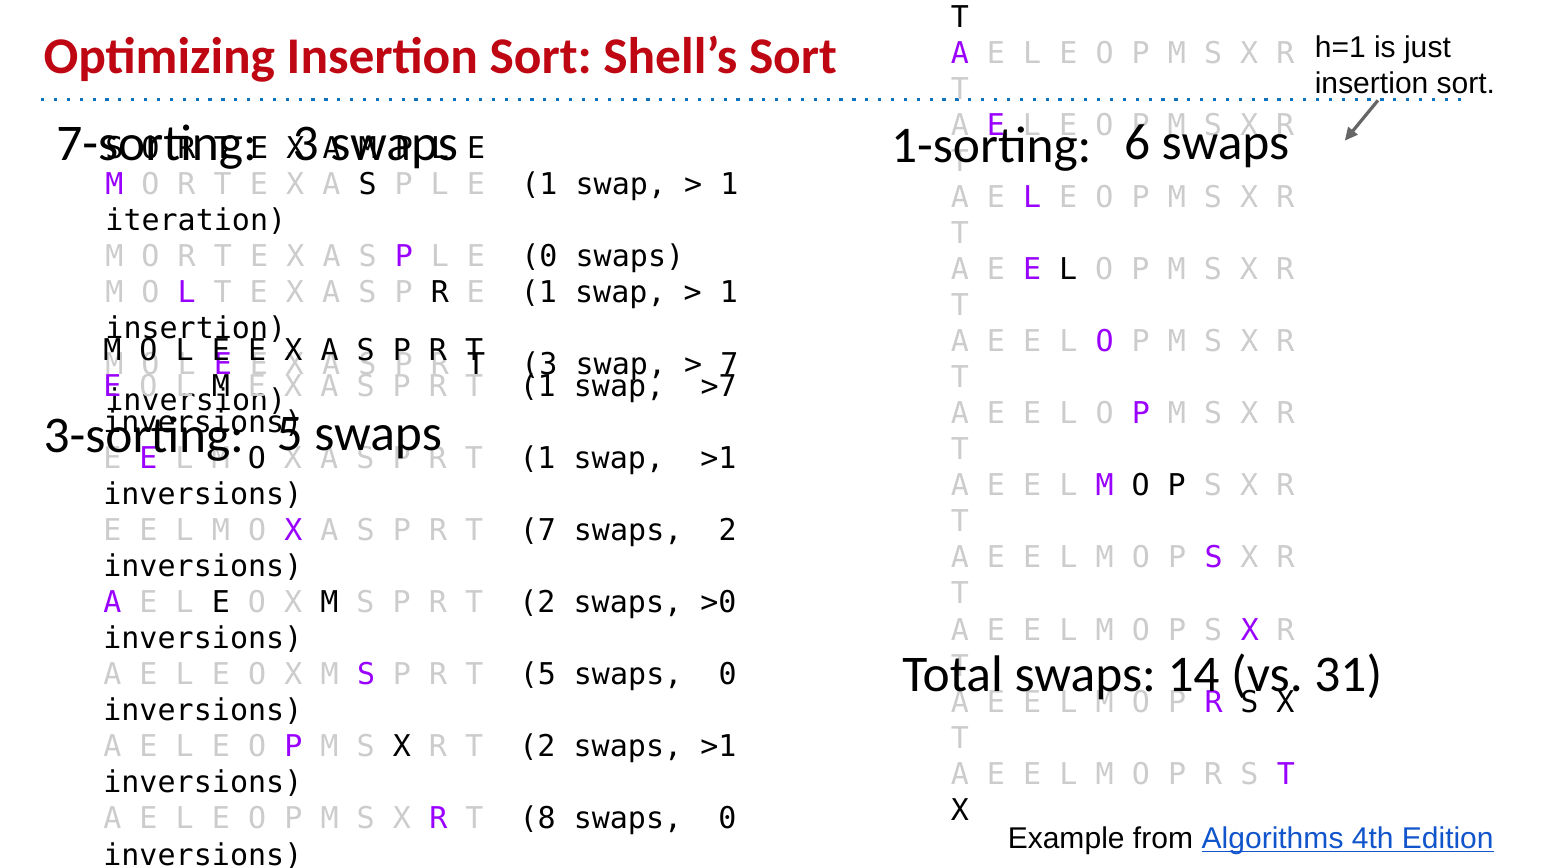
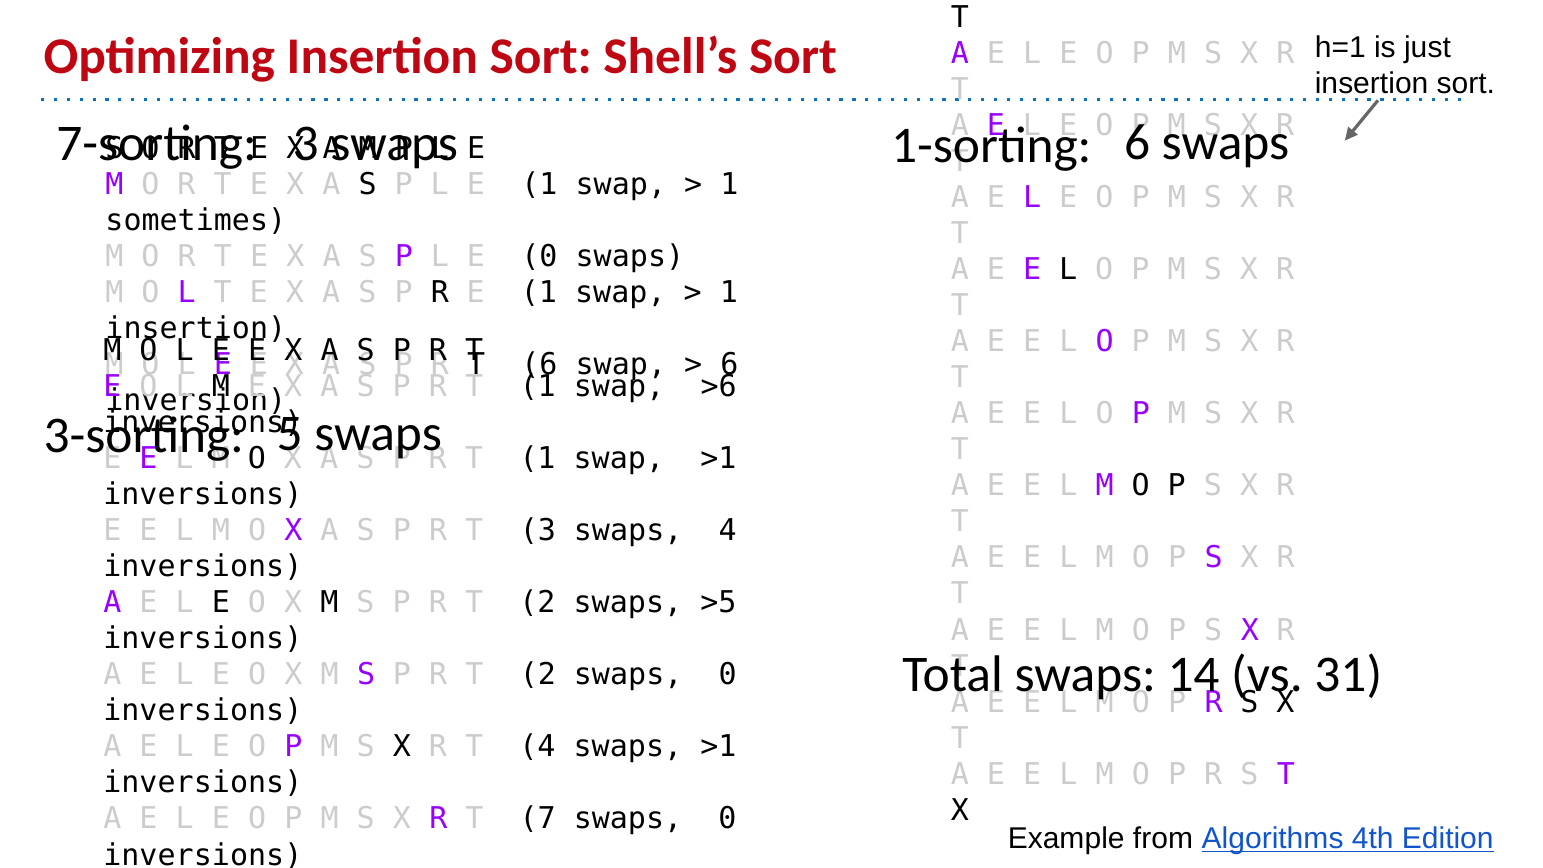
iteration: iteration -> sometimes
3 at (540, 365): 3 -> 6
7 at (729, 365): 7 -> 6
>7: >7 -> >6
T 7: 7 -> 3
swaps 2: 2 -> 4
>0: >0 -> >5
5 at (538, 675): 5 -> 2
X R T 2: 2 -> 4
8: 8 -> 7
